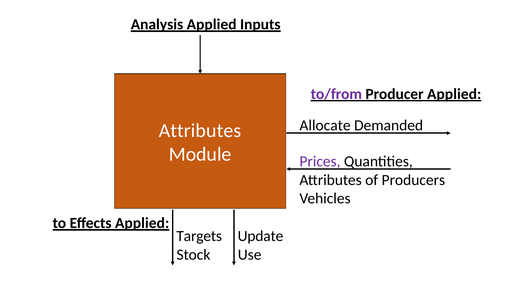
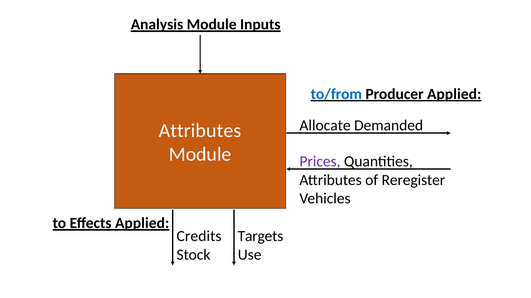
Analysis Applied: Applied -> Module
to/from colour: purple -> blue
Producers: Producers -> Reregister
Targets: Targets -> Credits
Update: Update -> Targets
